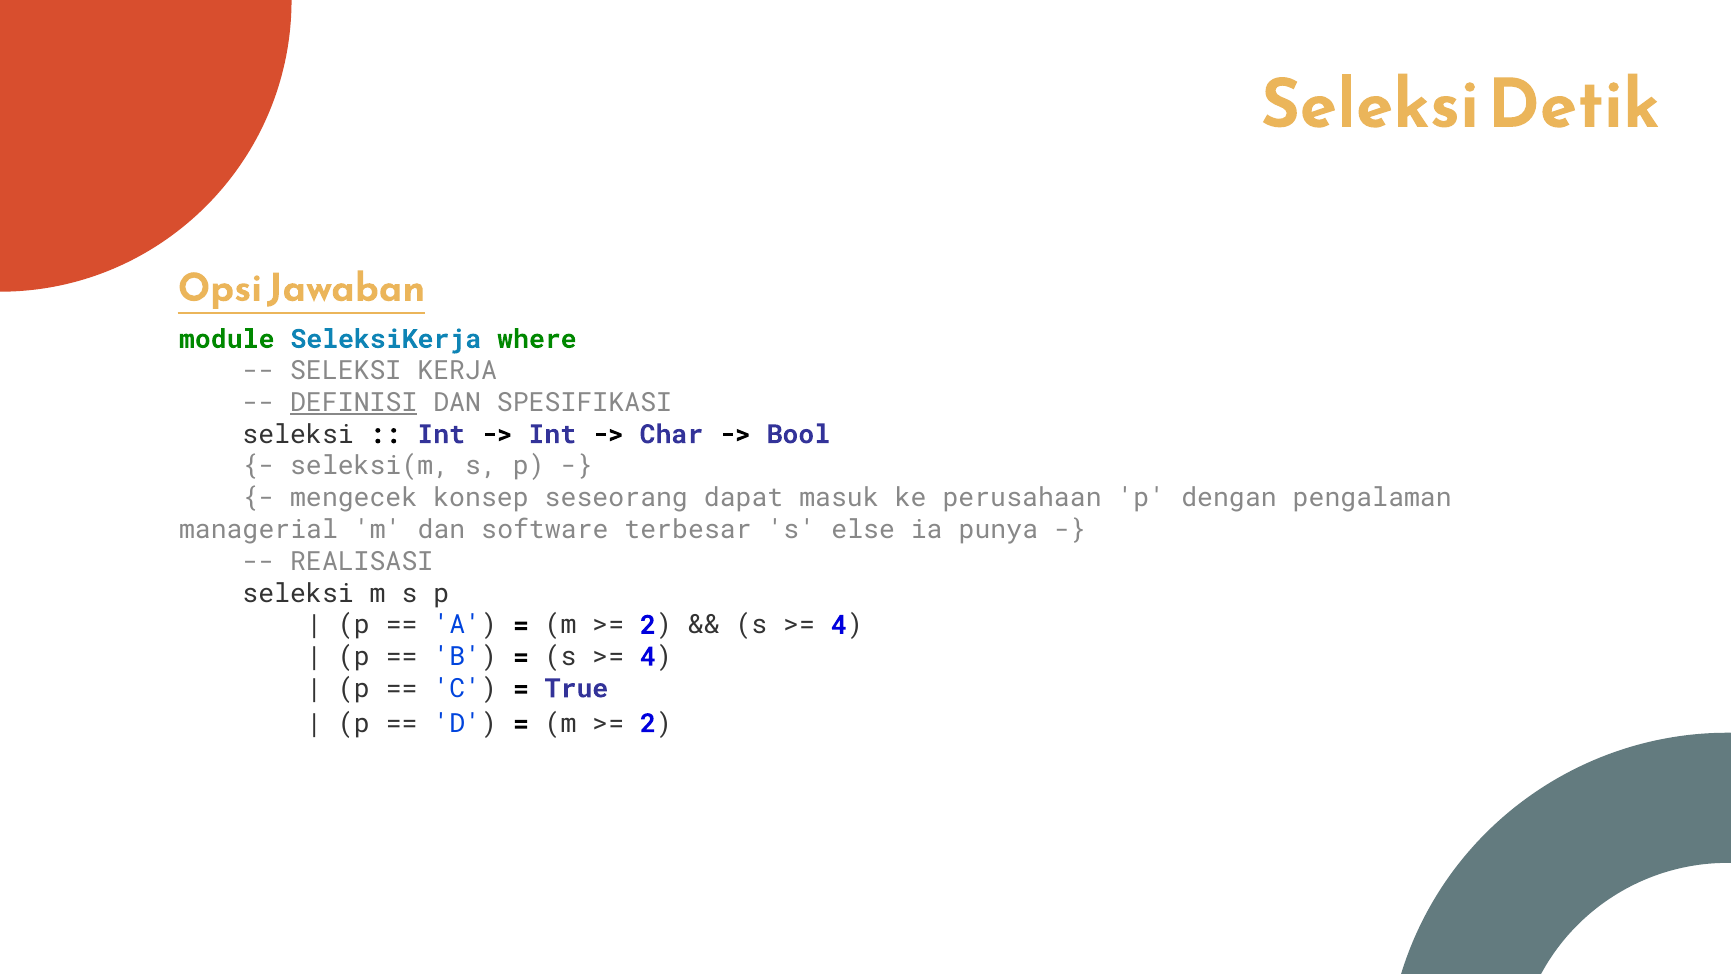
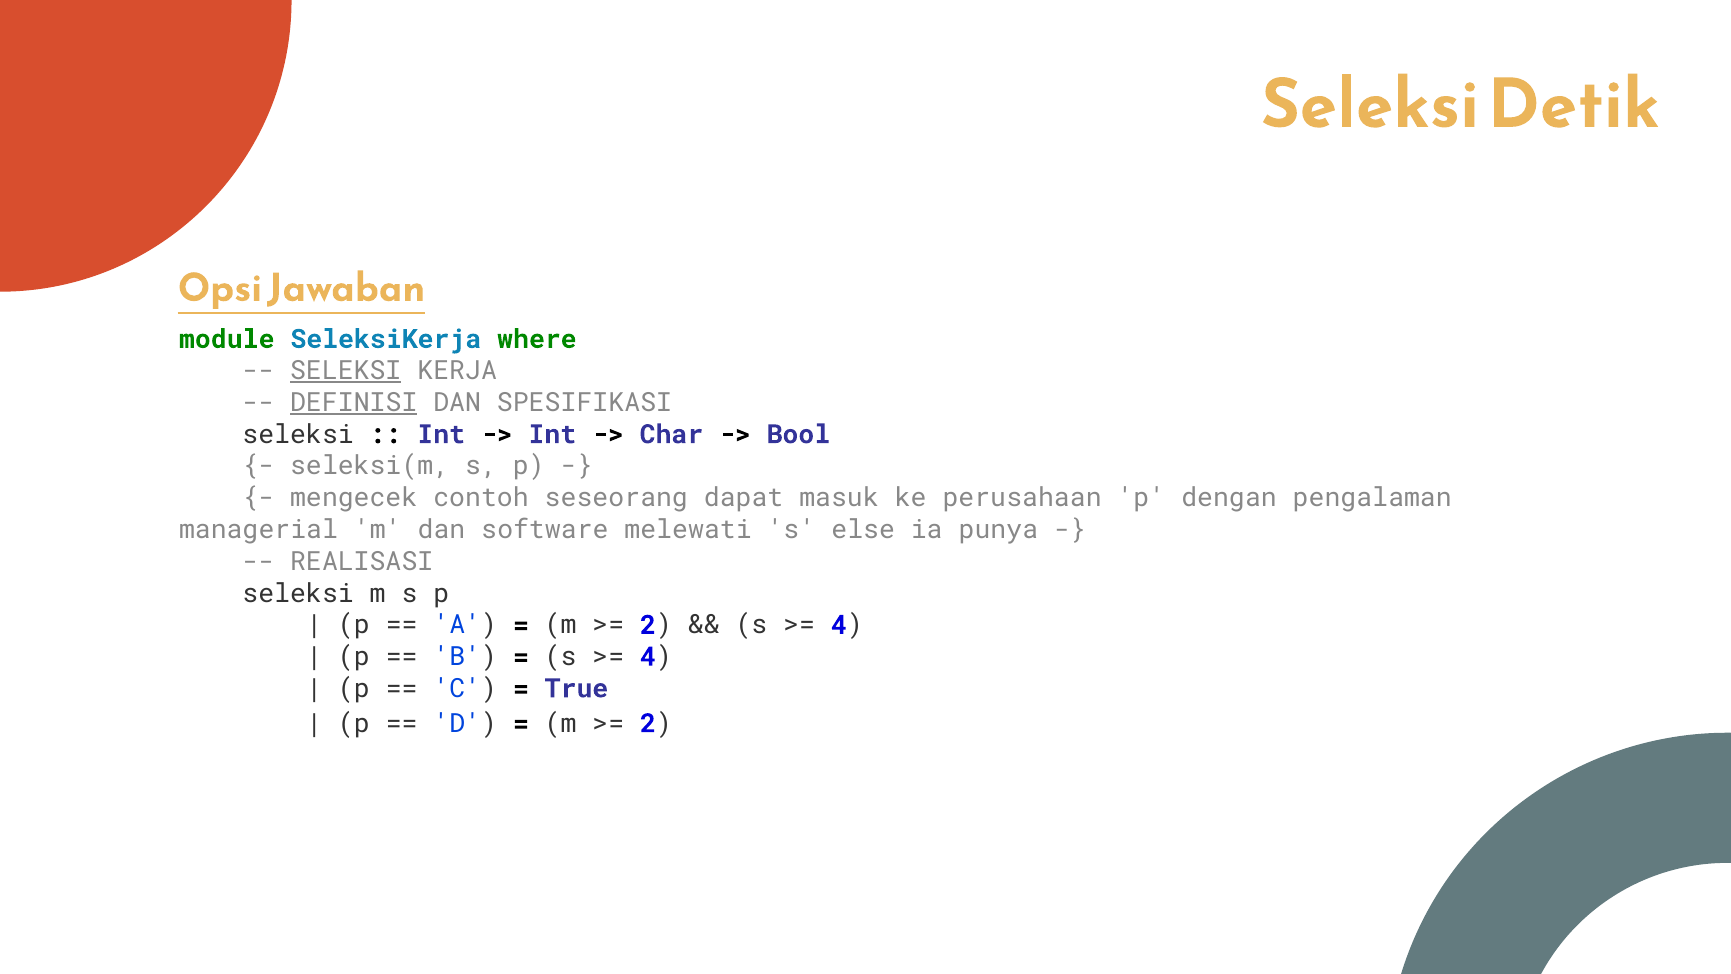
SELEKSI at (346, 371) underline: none -> present
konsep: konsep -> contoh
terbesar: terbesar -> melewati
